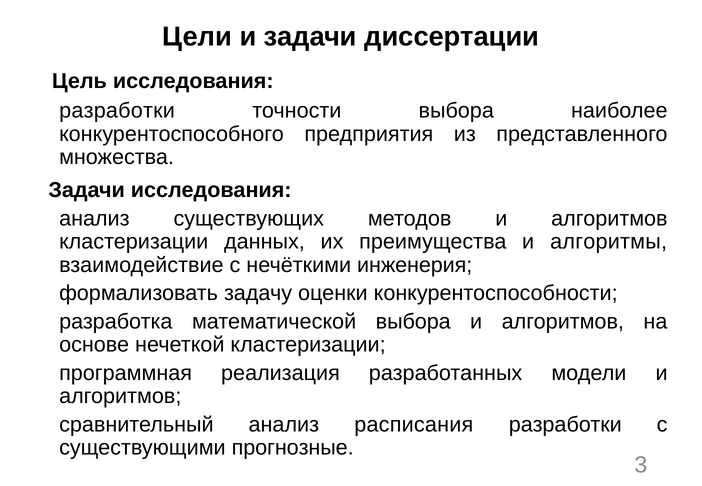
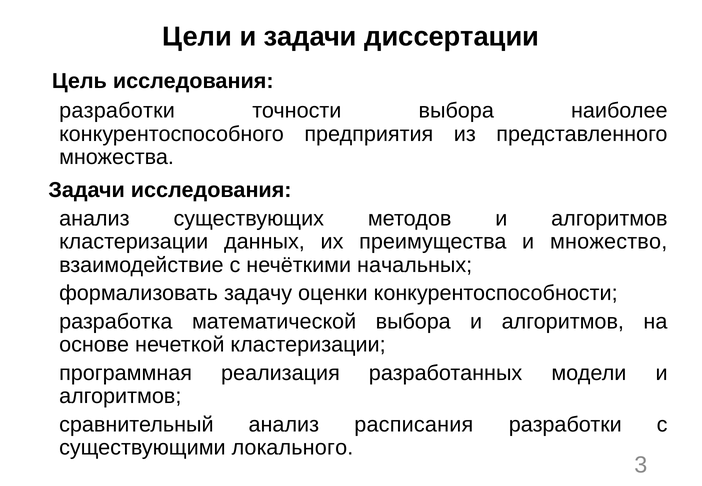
алгоритмы: алгоритмы -> множество
инженерия: инженерия -> начальных
прогнозные: прогнозные -> локального
